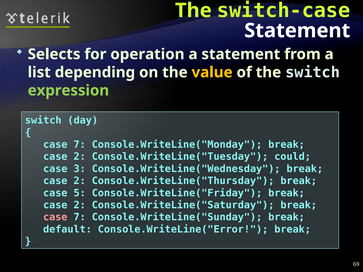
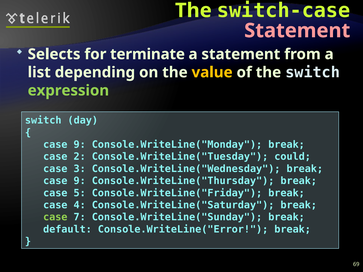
Statement at (297, 31) colour: white -> pink
operation: operation -> terminate
7 at (80, 145): 7 -> 9
2 at (80, 181): 2 -> 9
2 at (80, 205): 2 -> 4
case at (55, 217) colour: pink -> light green
